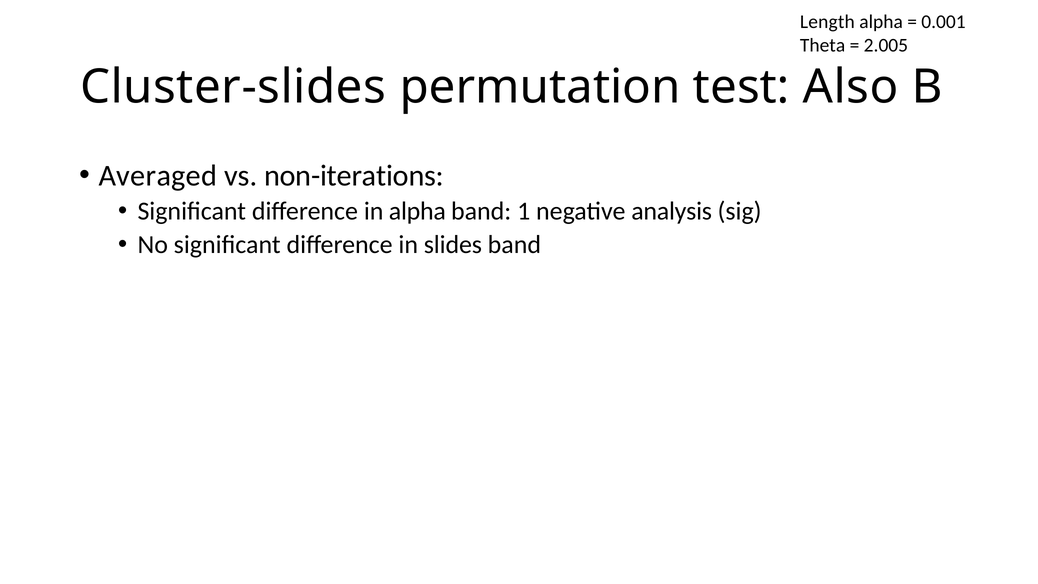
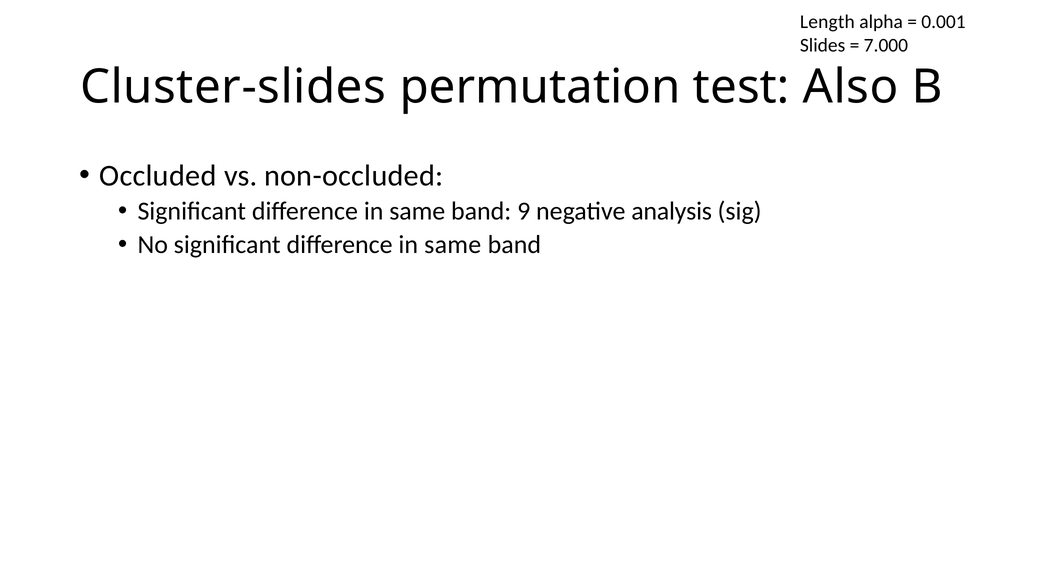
Theta: Theta -> Slides
2.005: 2.005 -> 7.000
Averaged: Averaged -> Occluded
non-iterations: non-iterations -> non-occluded
alpha at (417, 211): alpha -> same
1: 1 -> 9
slides at (453, 245): slides -> same
